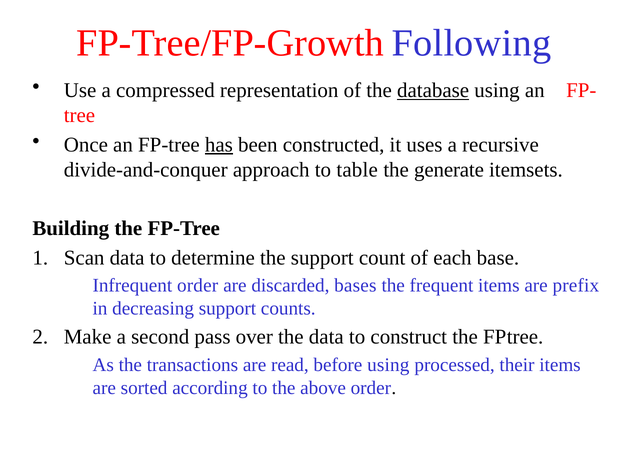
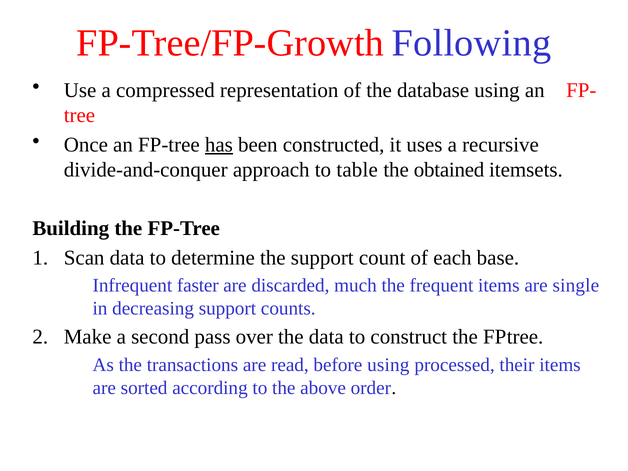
database underline: present -> none
generate: generate -> obtained
Infrequent order: order -> faster
bases: bases -> much
prefix: prefix -> single
